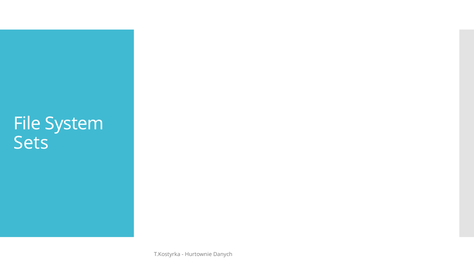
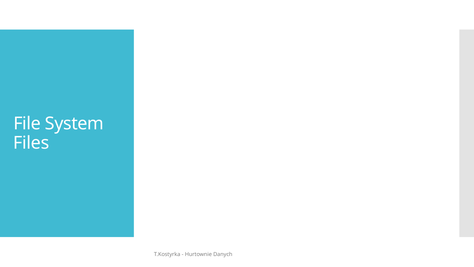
Sets: Sets -> Files
